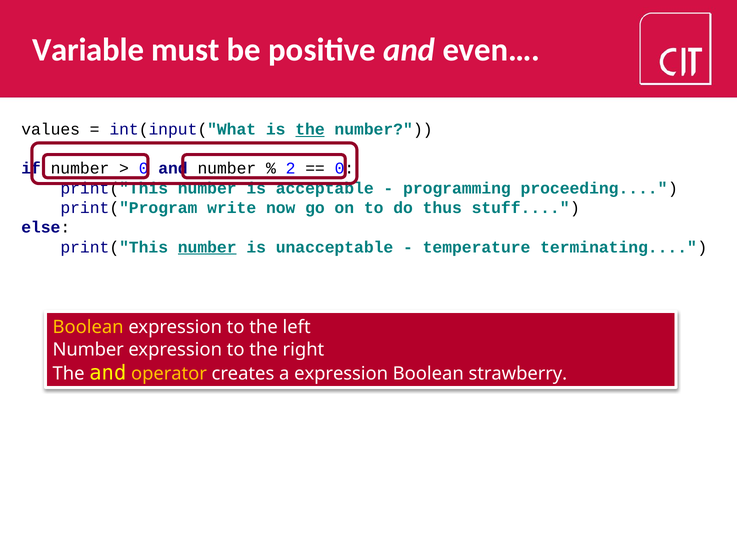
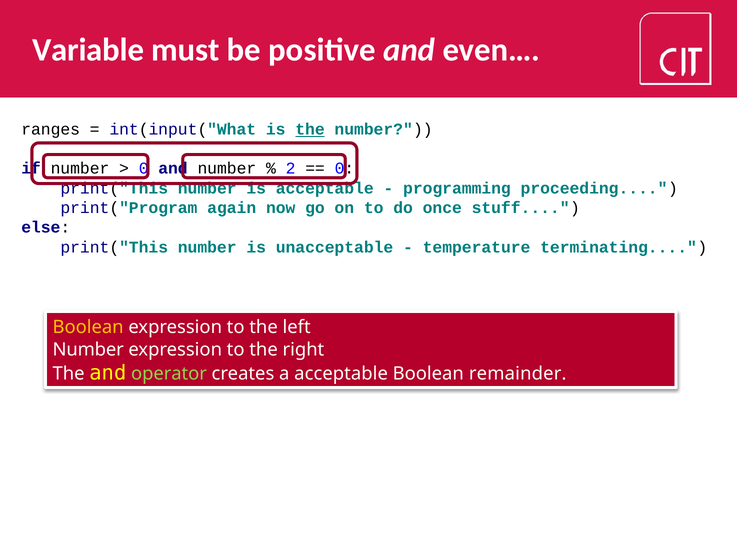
values: values -> ranges
write: write -> again
thus: thus -> once
number at (207, 247) underline: present -> none
operator colour: yellow -> light green
a expression: expression -> acceptable
strawberry: strawberry -> remainder
